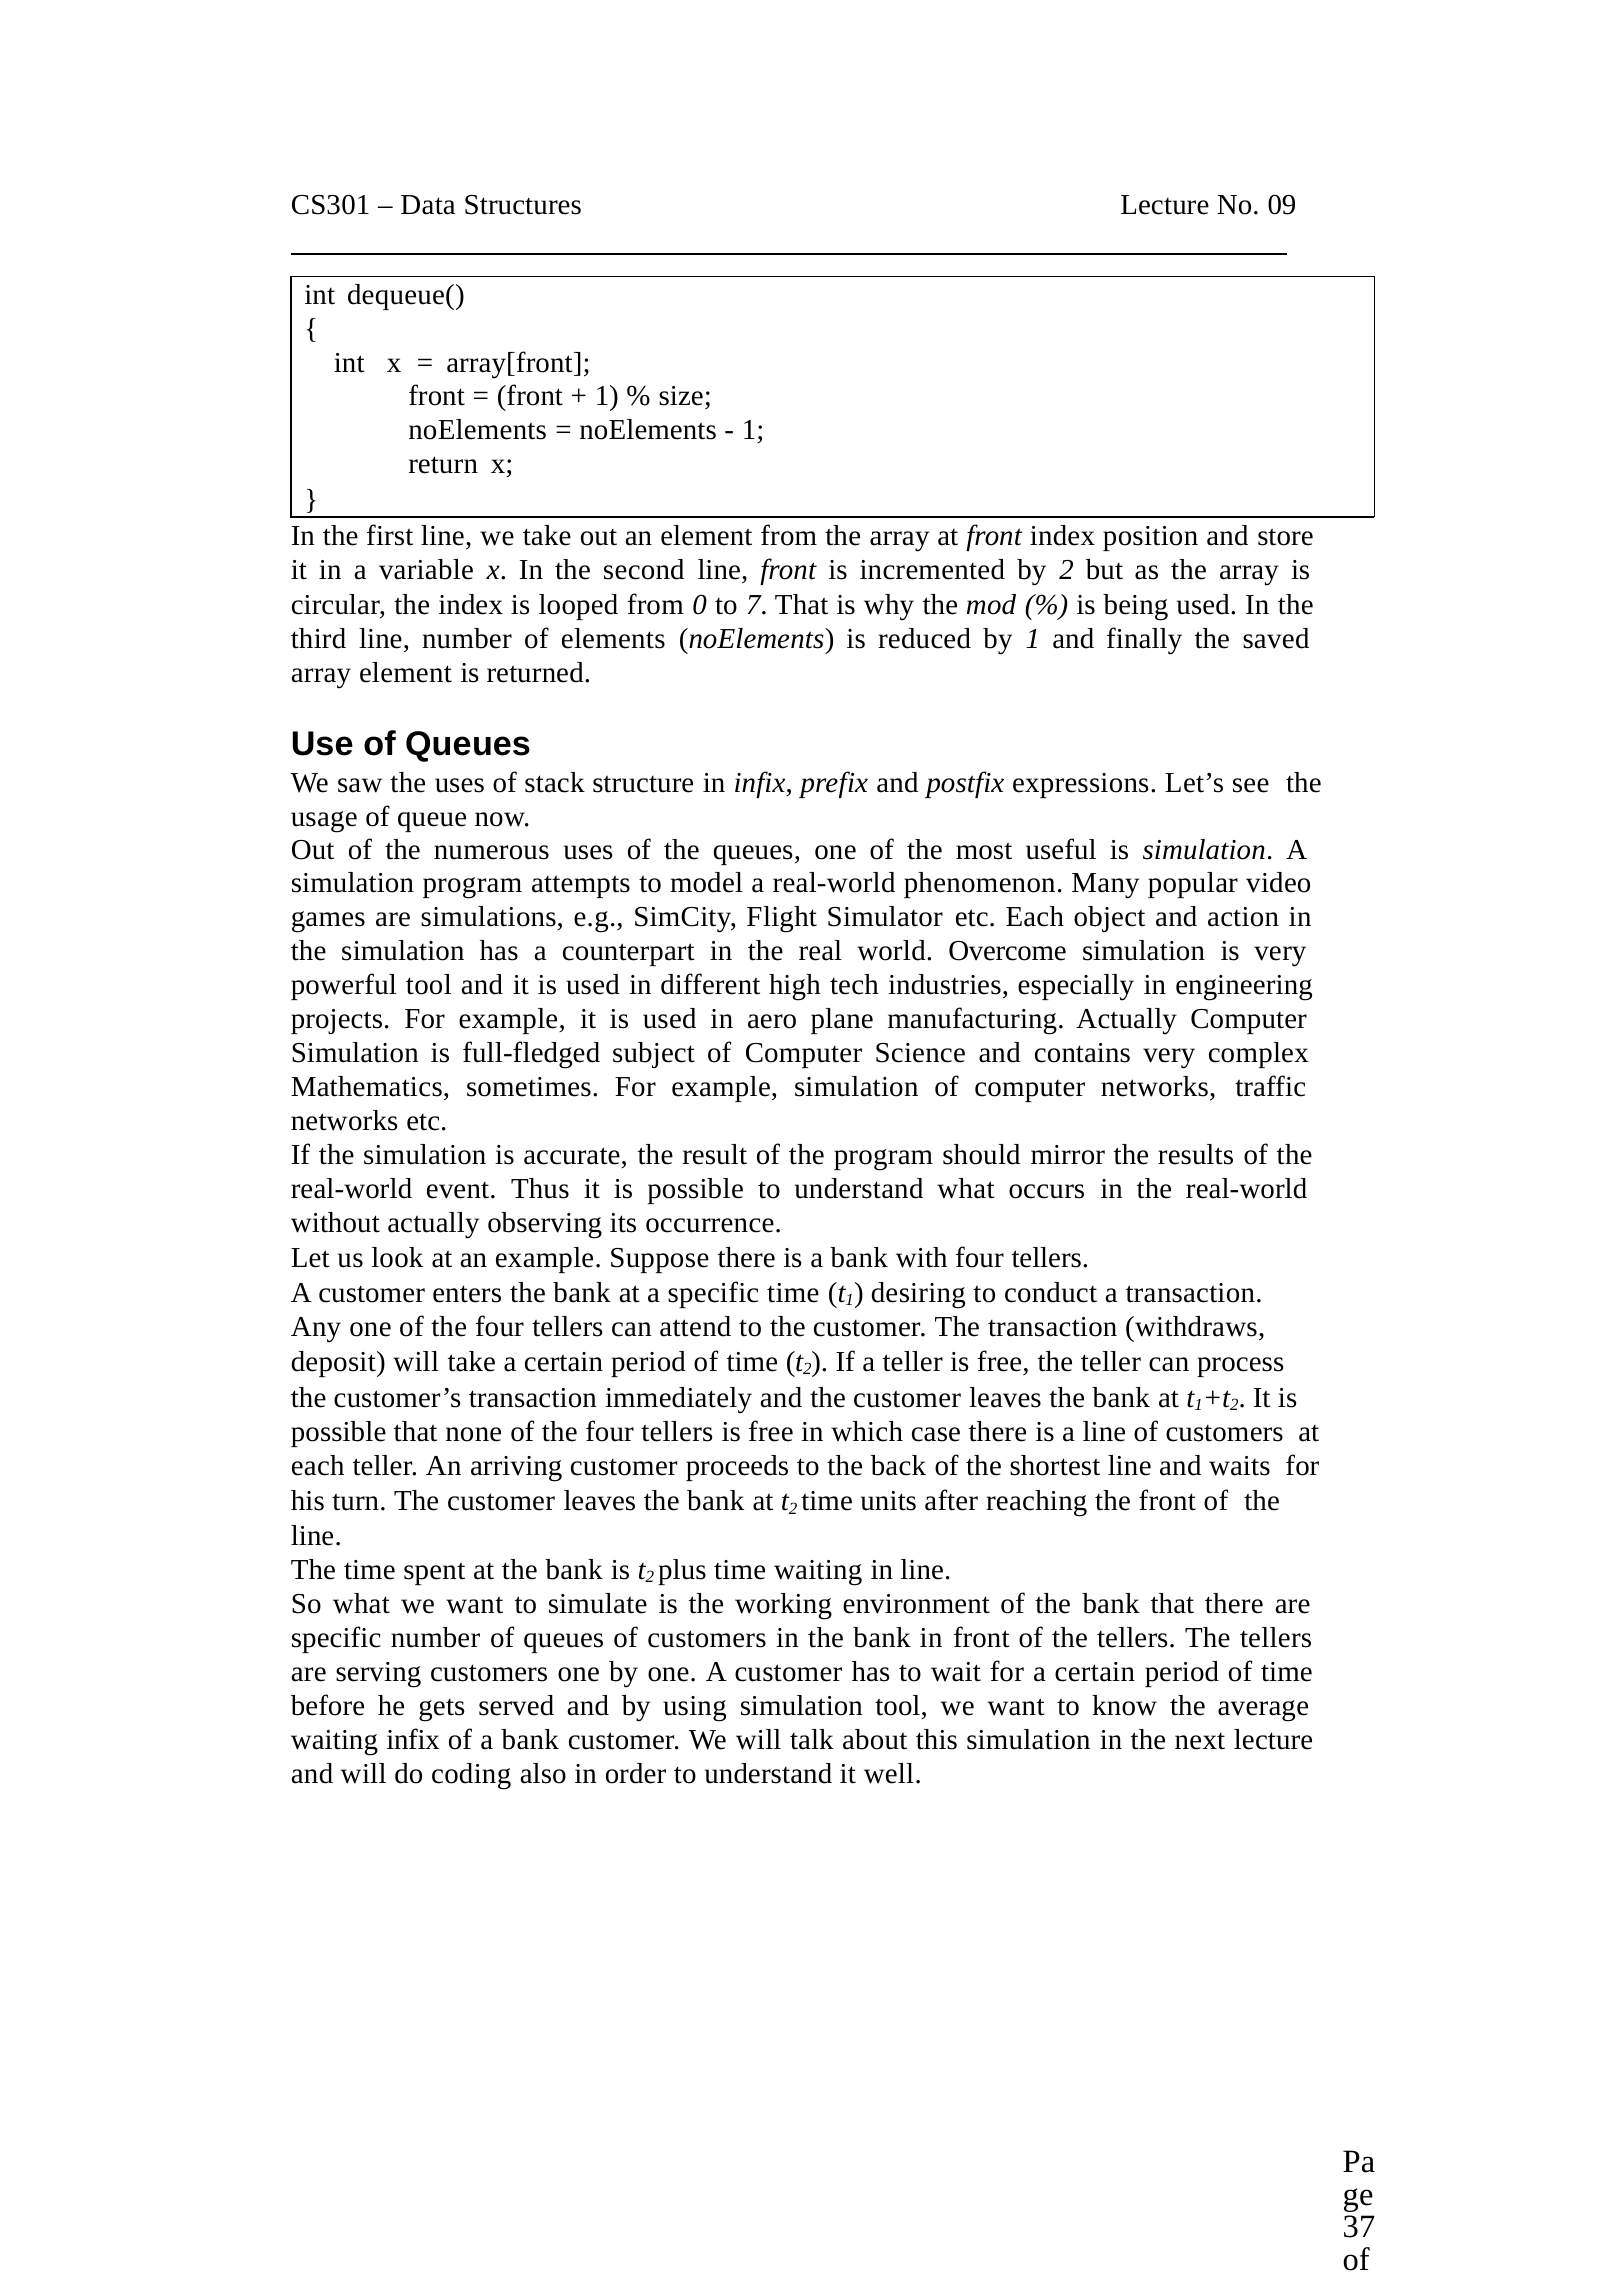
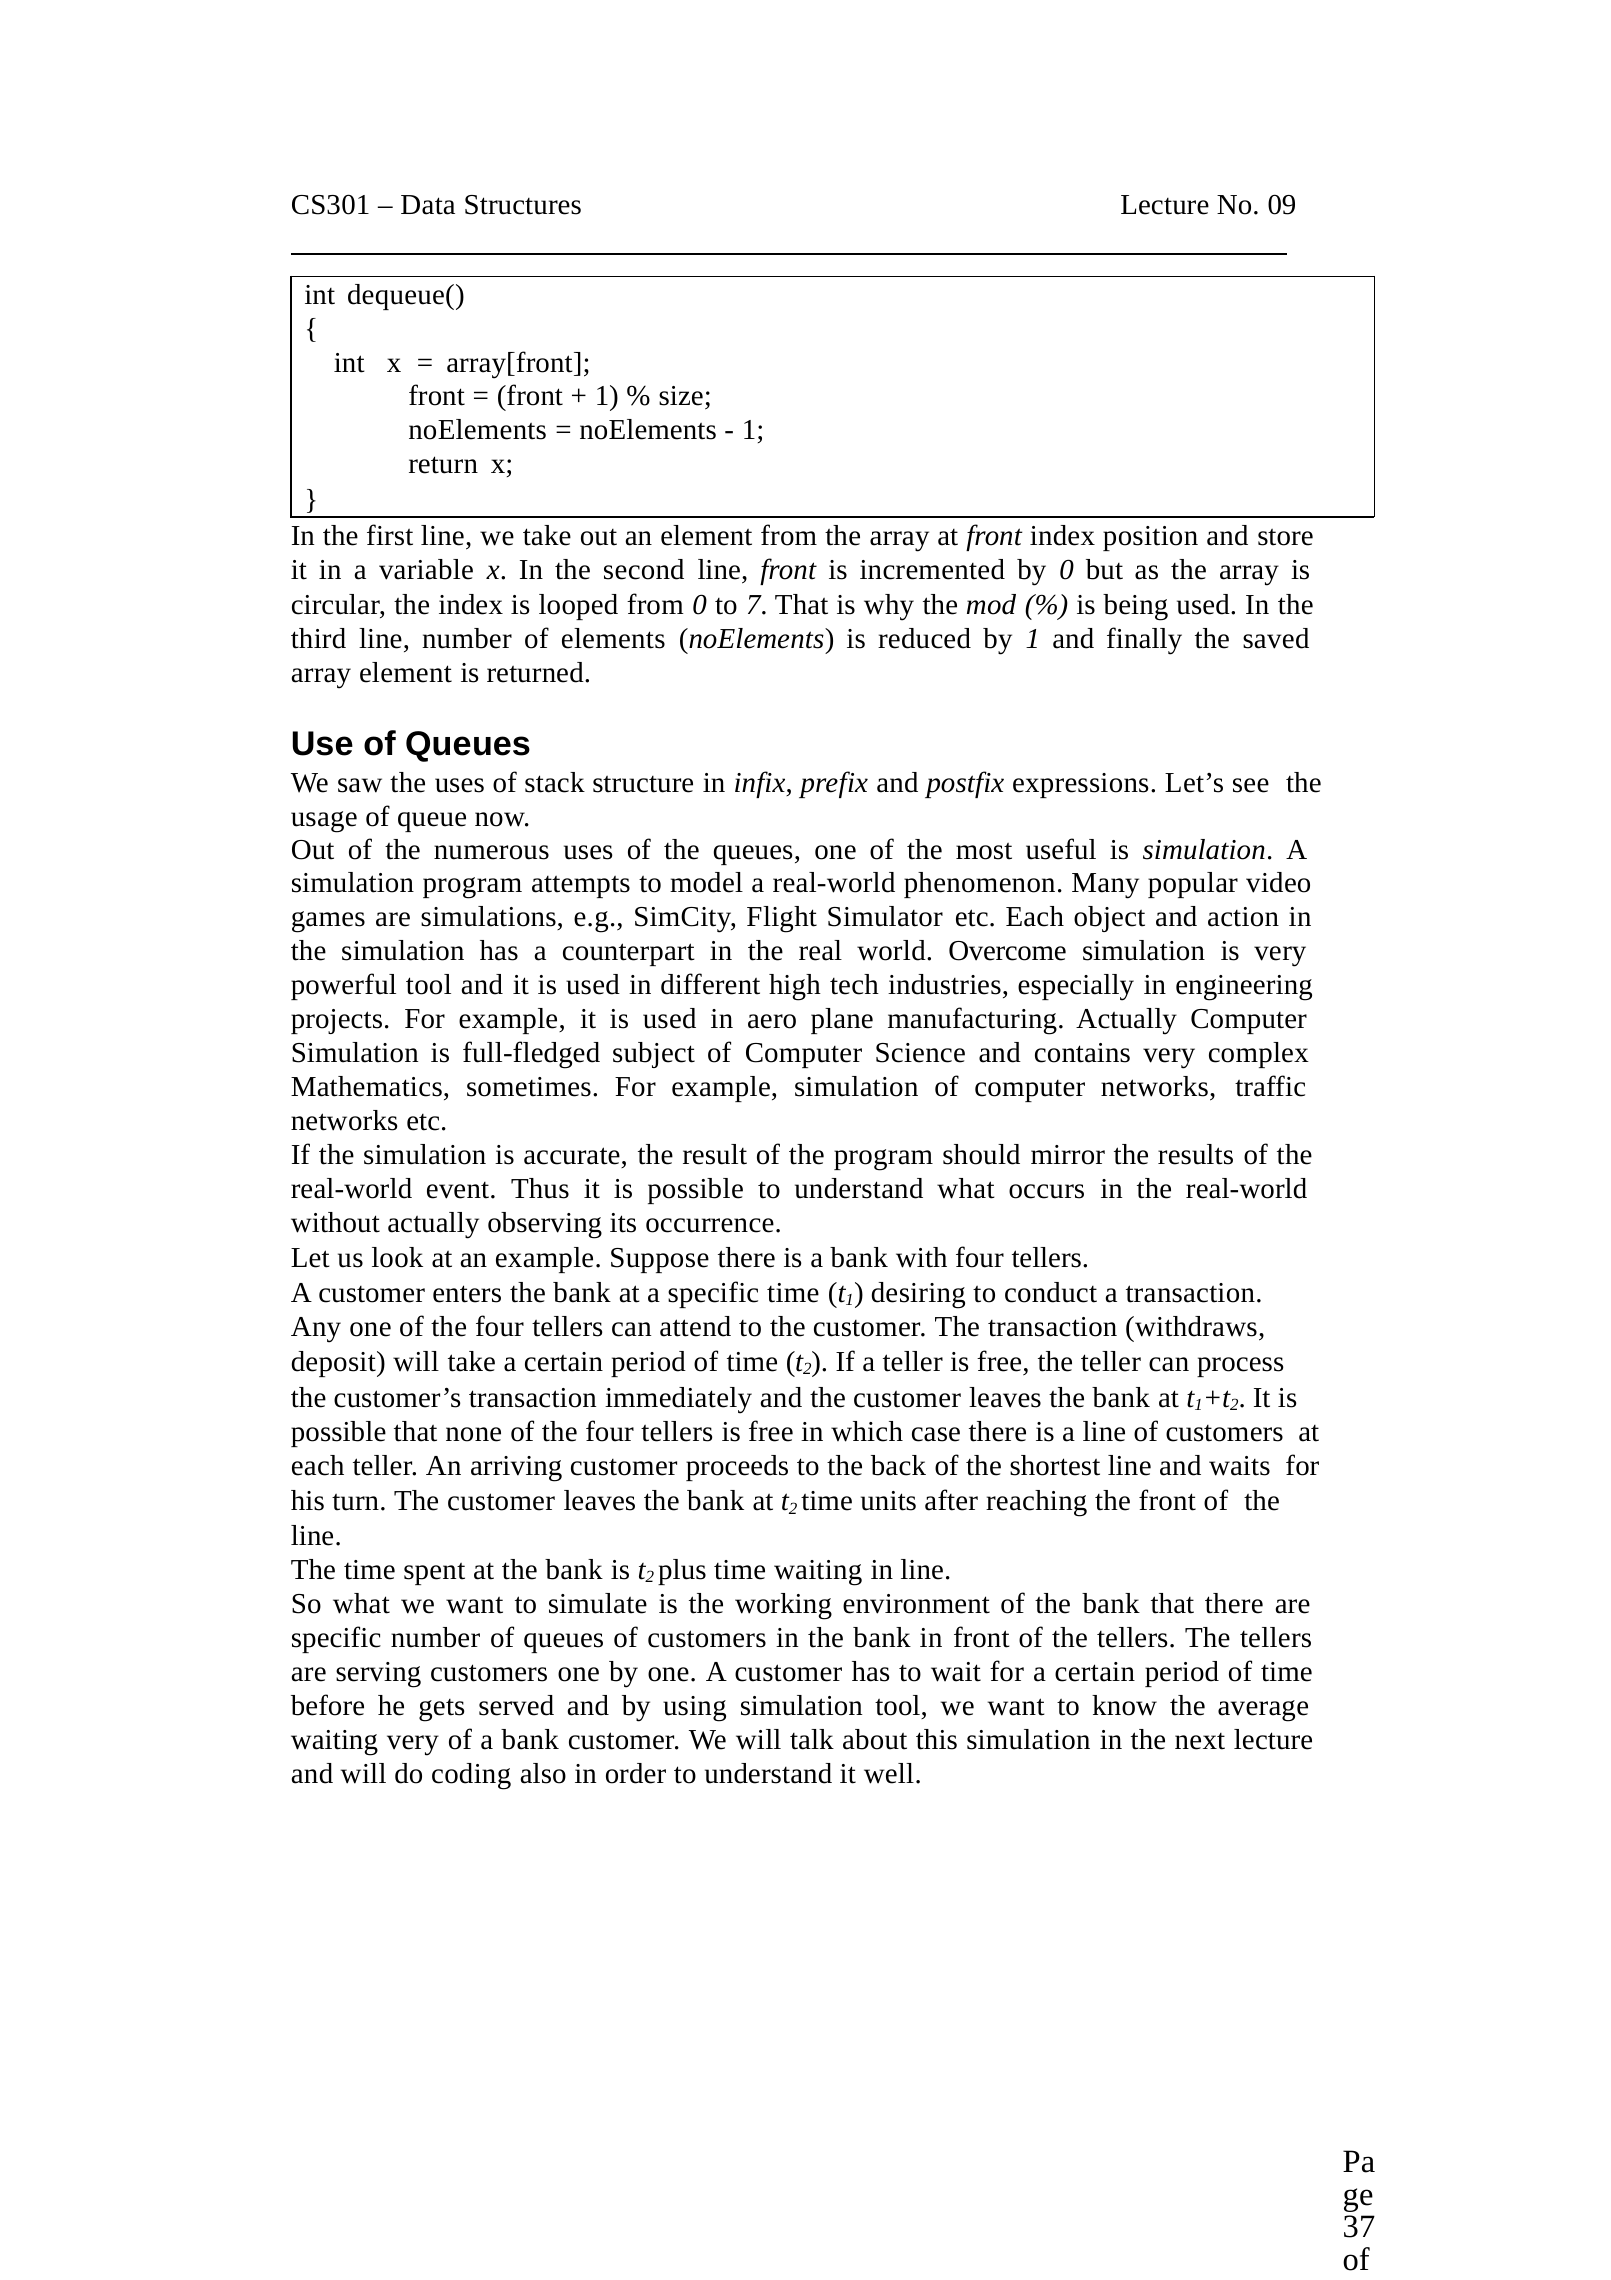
by 2: 2 -> 0
waiting infix: infix -> very
